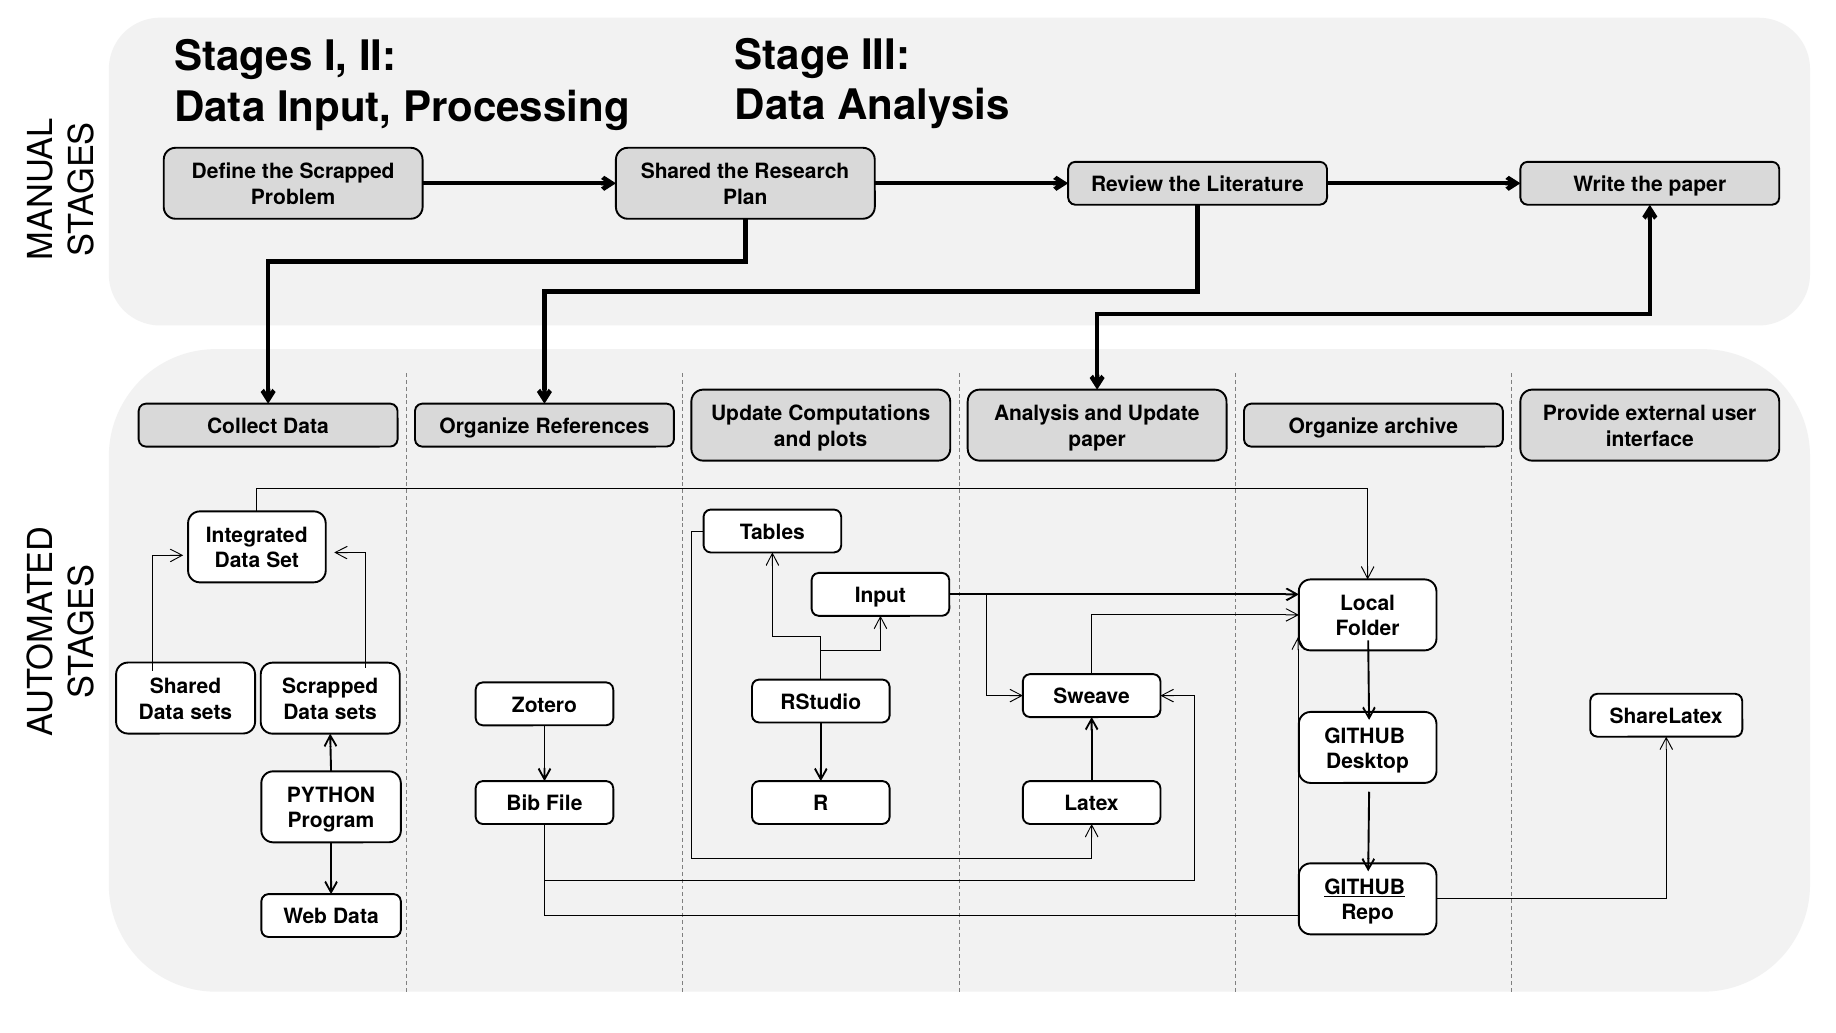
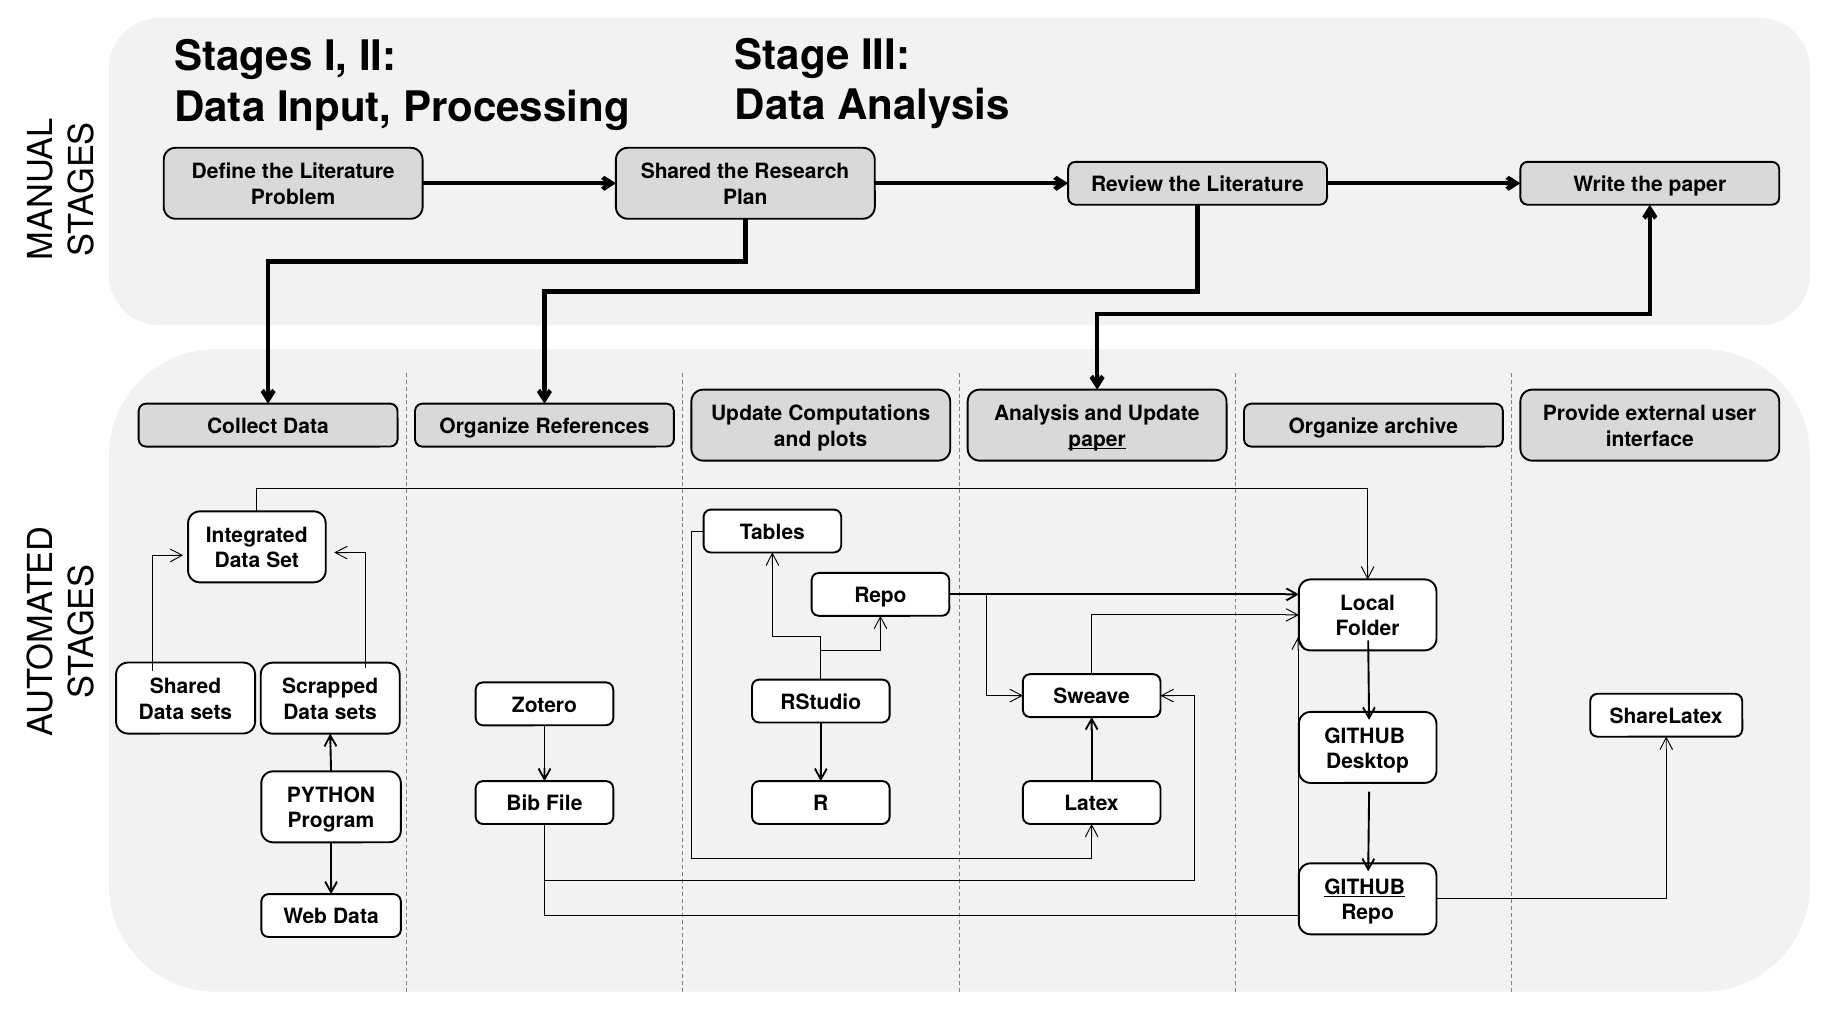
Define the Scrapped: Scrapped -> Literature
paper at (1097, 439) underline: none -> present
Input at (880, 596): Input -> Repo
